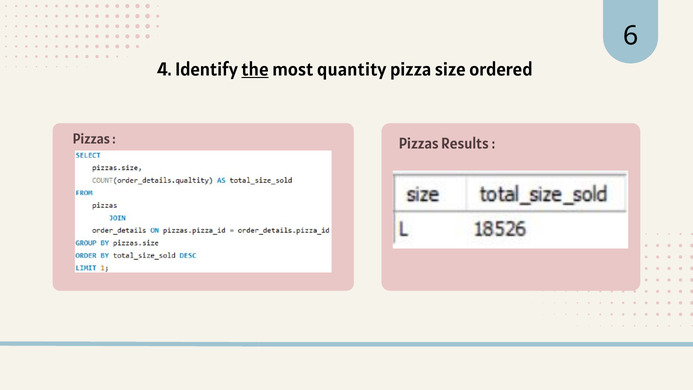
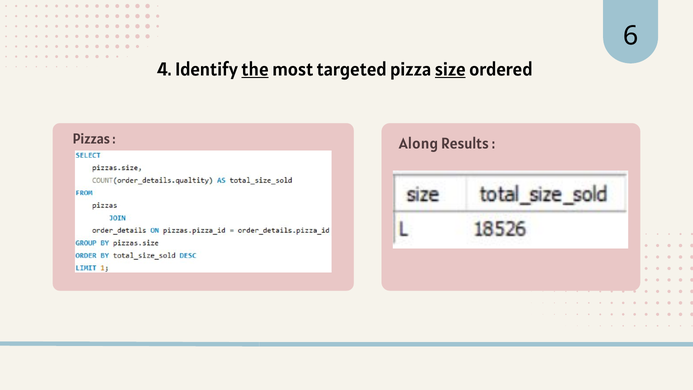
quantity: quantity -> targeted
size underline: none -> present
Pizzas at (419, 144): Pizzas -> Along
